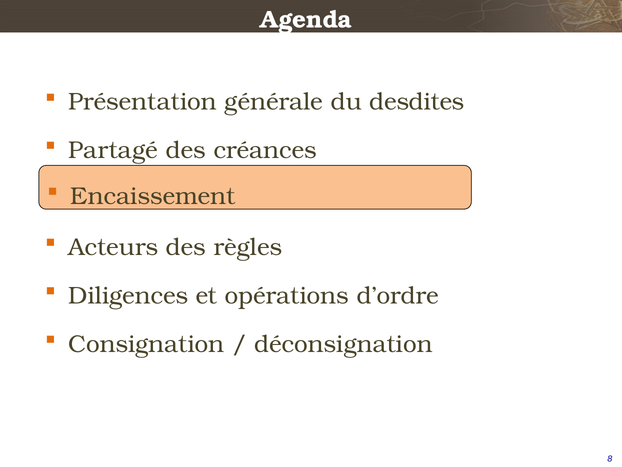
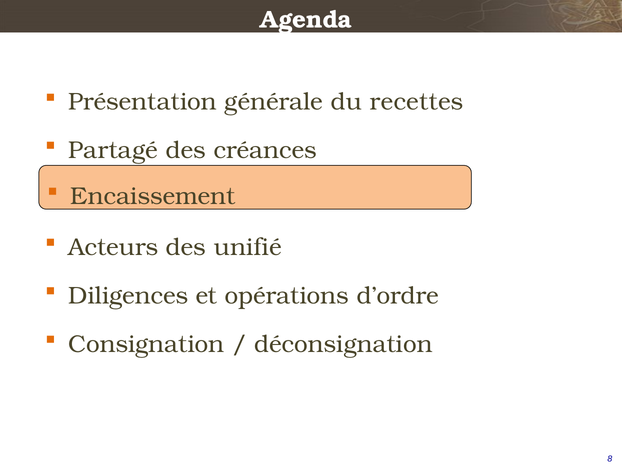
desdites: desdites -> recettes
règles: règles -> unifié
